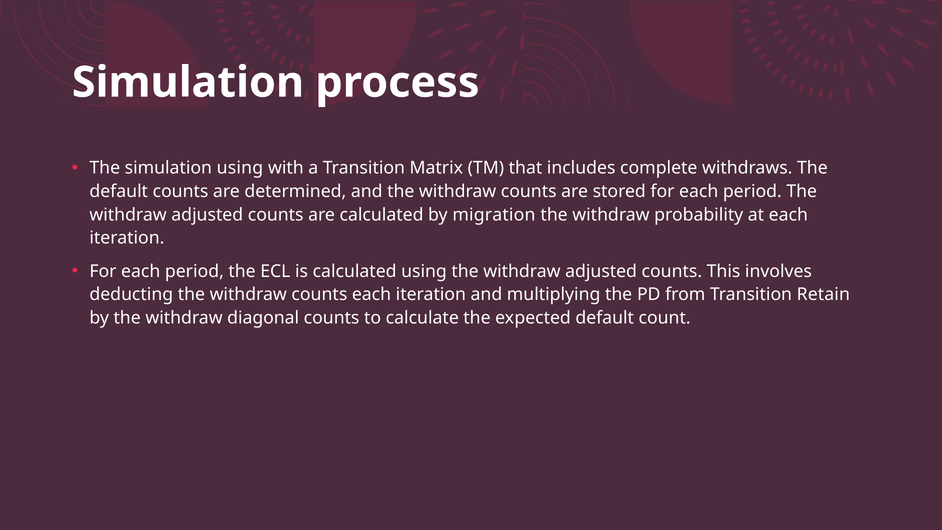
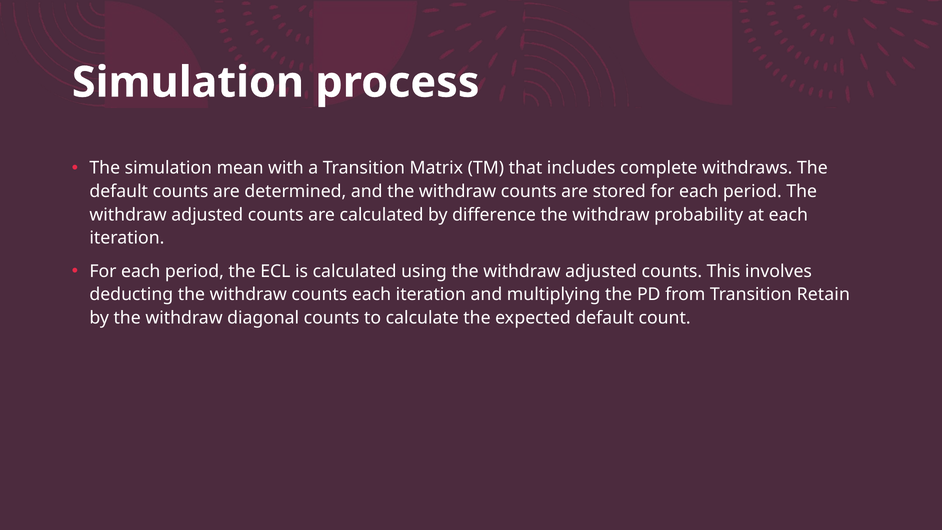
simulation using: using -> mean
migration: migration -> difference
